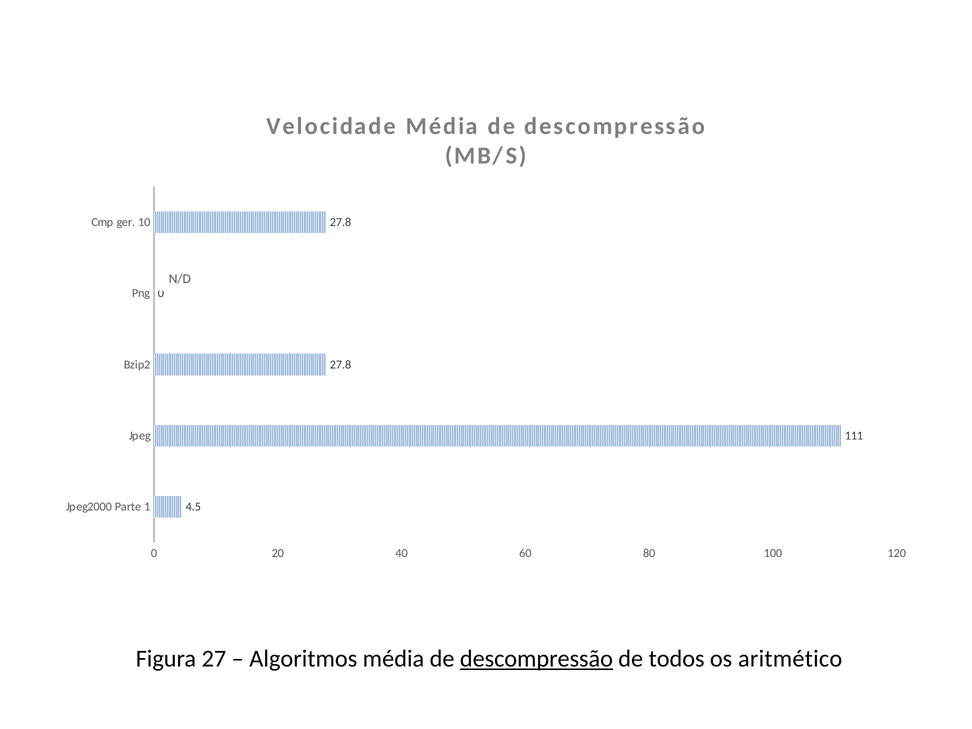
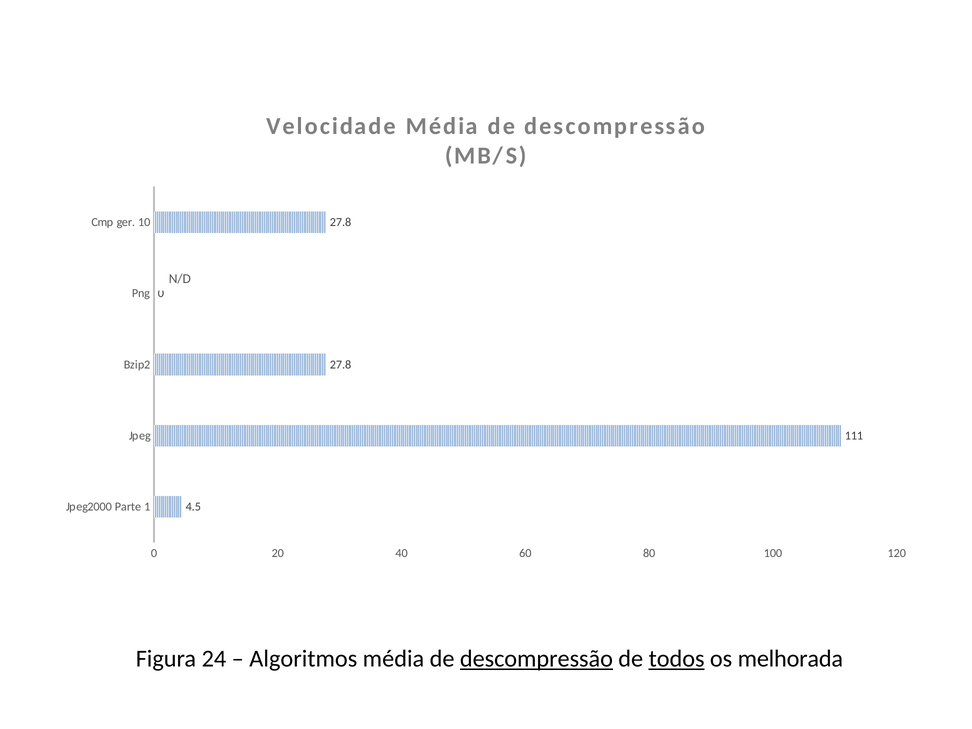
27: 27 -> 24
todos underline: none -> present
aritmético: aritmético -> melhorada
